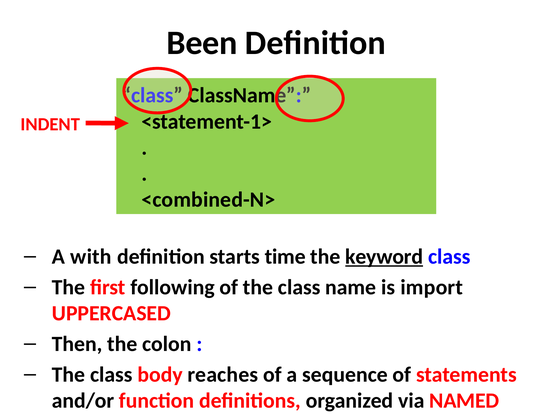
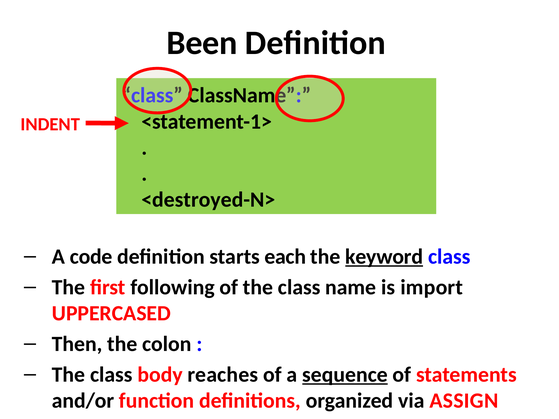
<combined-N>: <combined-N> -> <destroyed-N>
with: with -> code
time: time -> each
sequence underline: none -> present
NAMED: NAMED -> ASSIGN
